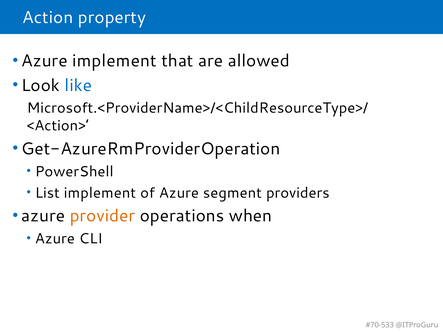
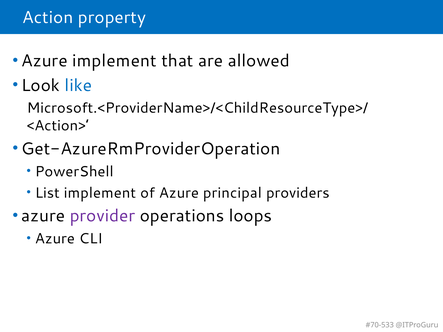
segment: segment -> principal
provider colour: orange -> purple
when: when -> loops
